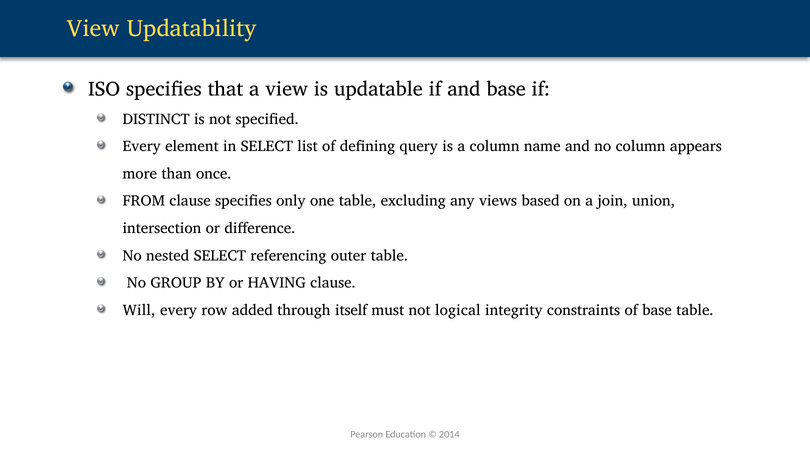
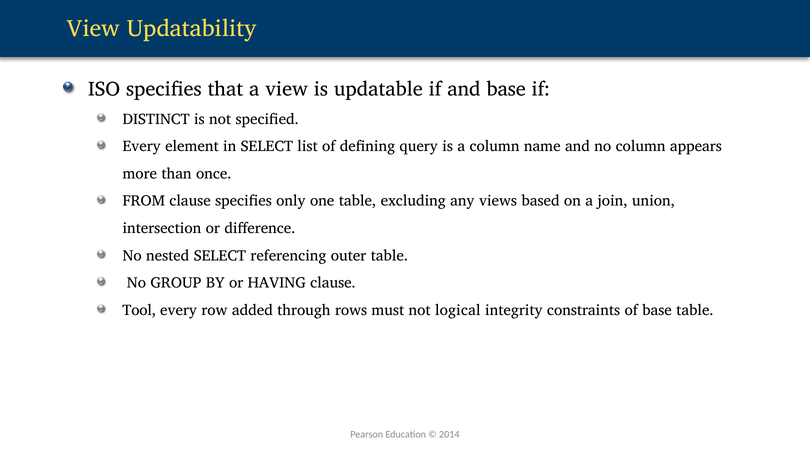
Will: Will -> Tool
itself: itself -> rows
